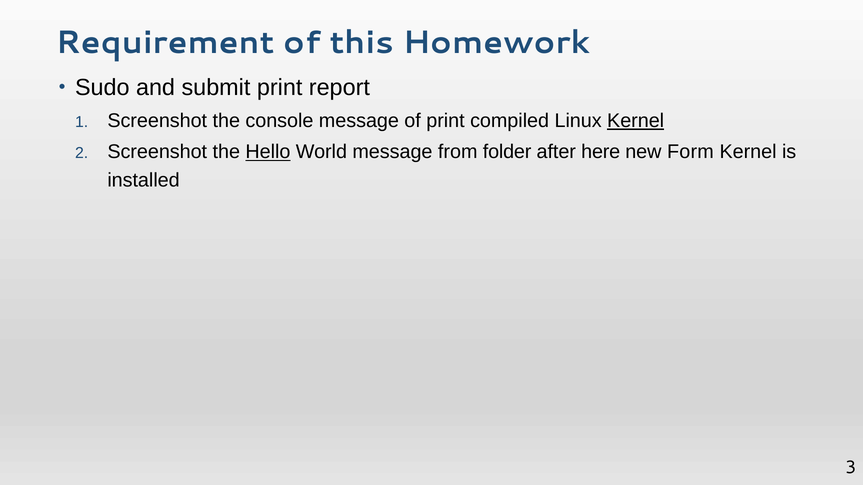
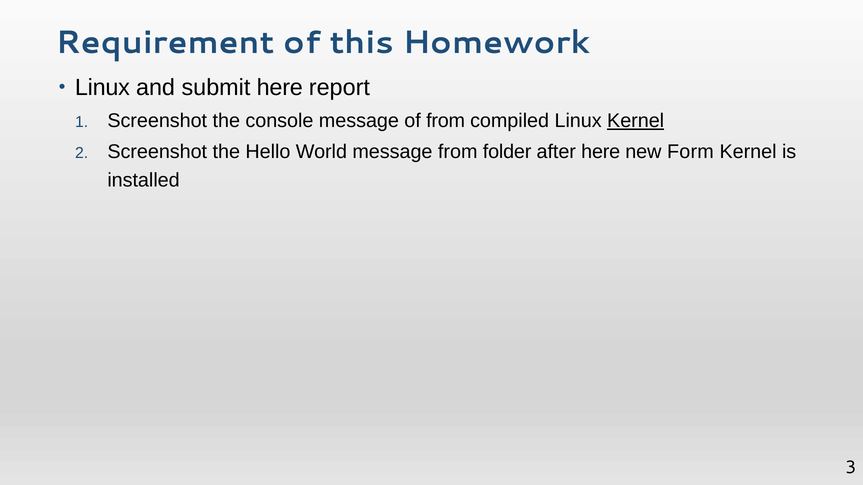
Sudo at (102, 88): Sudo -> Linux
submit print: print -> here
of print: print -> from
Hello underline: present -> none
